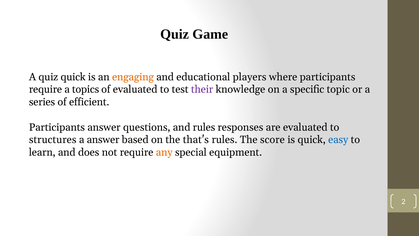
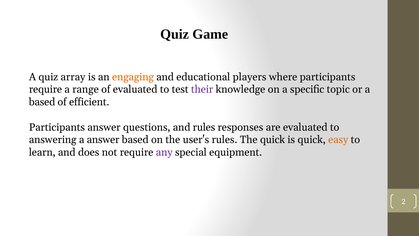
quiz quick: quick -> array
topics: topics -> range
series at (42, 102): series -> based
structures: structures -> answering
that's: that's -> user's
The score: score -> quick
easy colour: blue -> orange
any colour: orange -> purple
